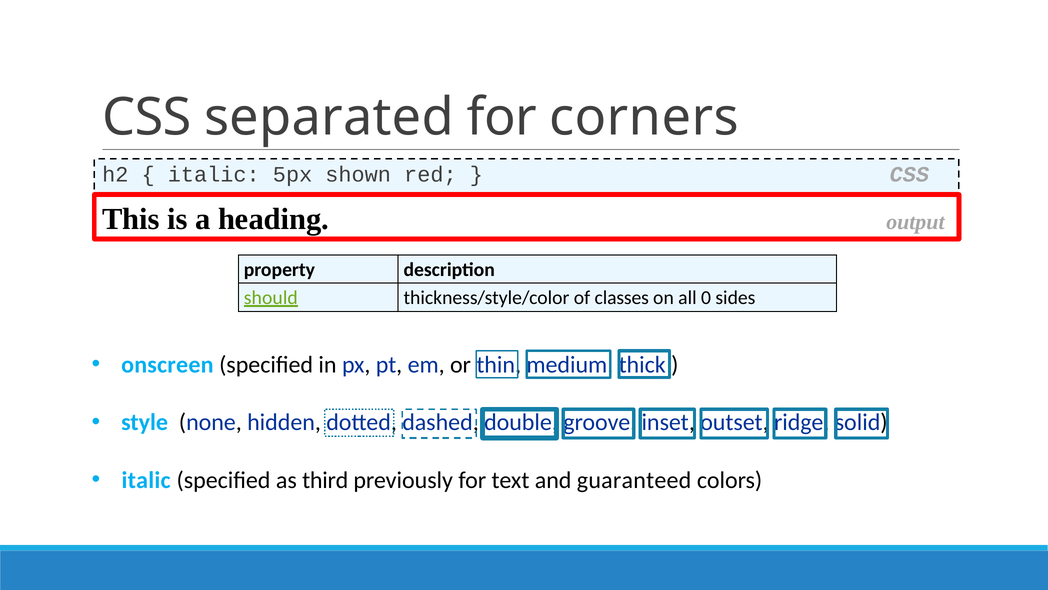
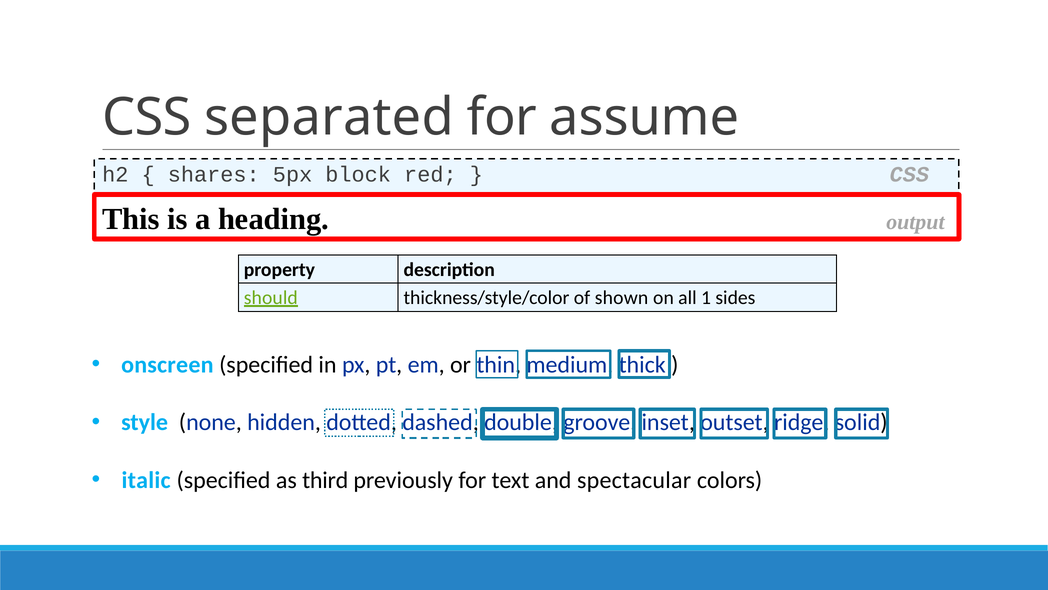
corners: corners -> assume
italic at (214, 174): italic -> shares
shown: shown -> block
classes: classes -> shown
0: 0 -> 1
guaranteed: guaranteed -> spectacular
